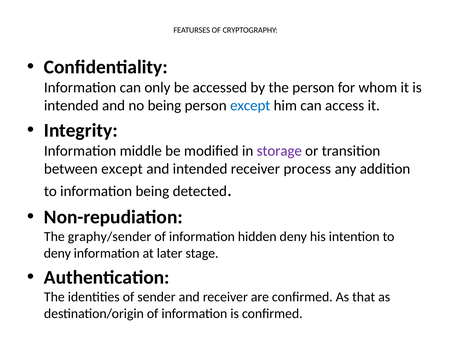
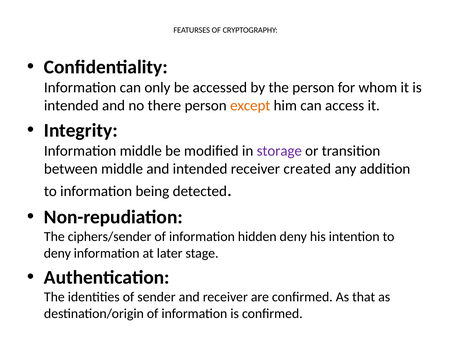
no being: being -> there
except at (250, 106) colour: blue -> orange
between except: except -> middle
process: process -> created
graphy/sender: graphy/sender -> ciphers/sender
